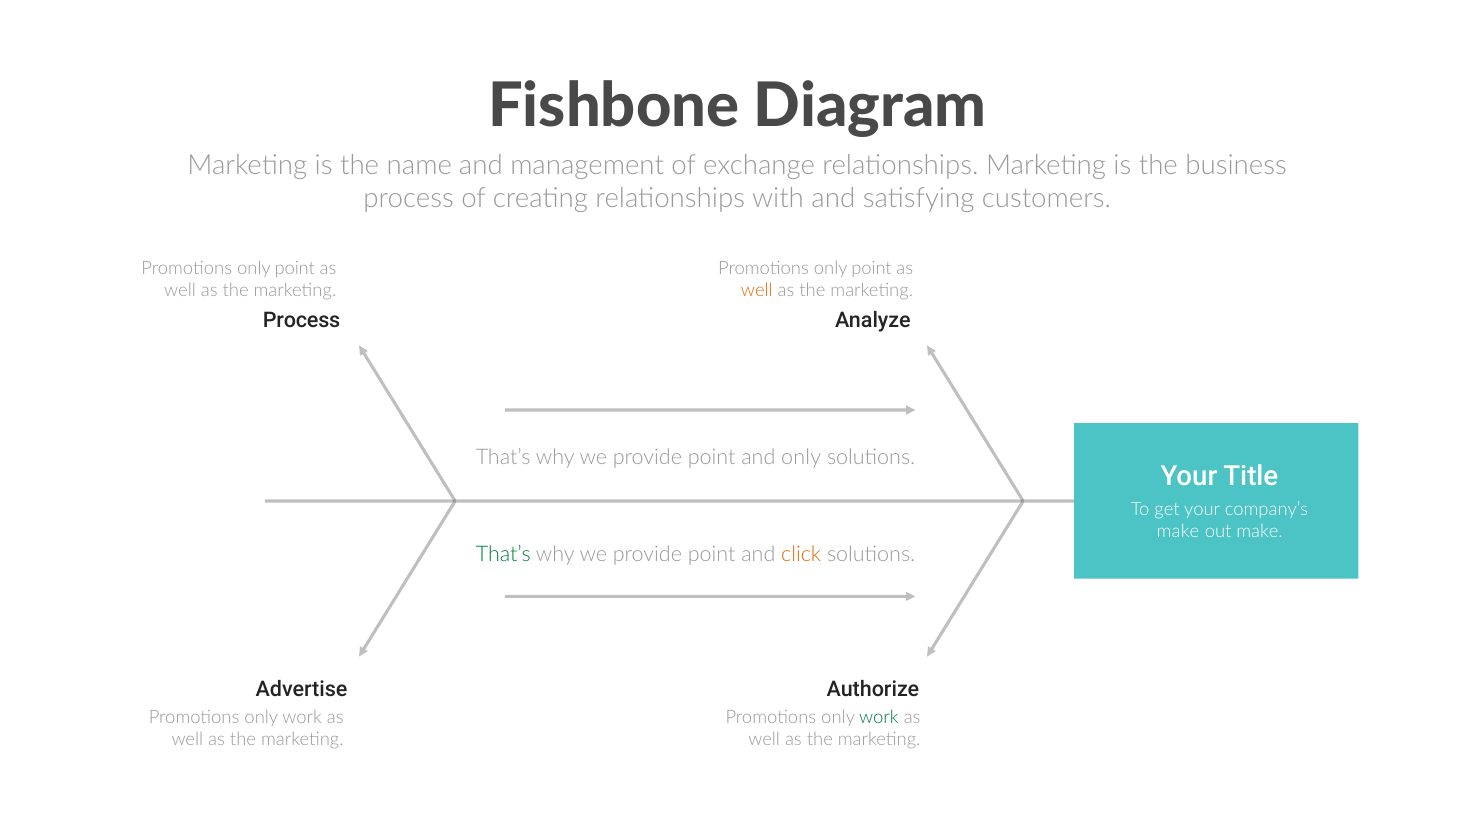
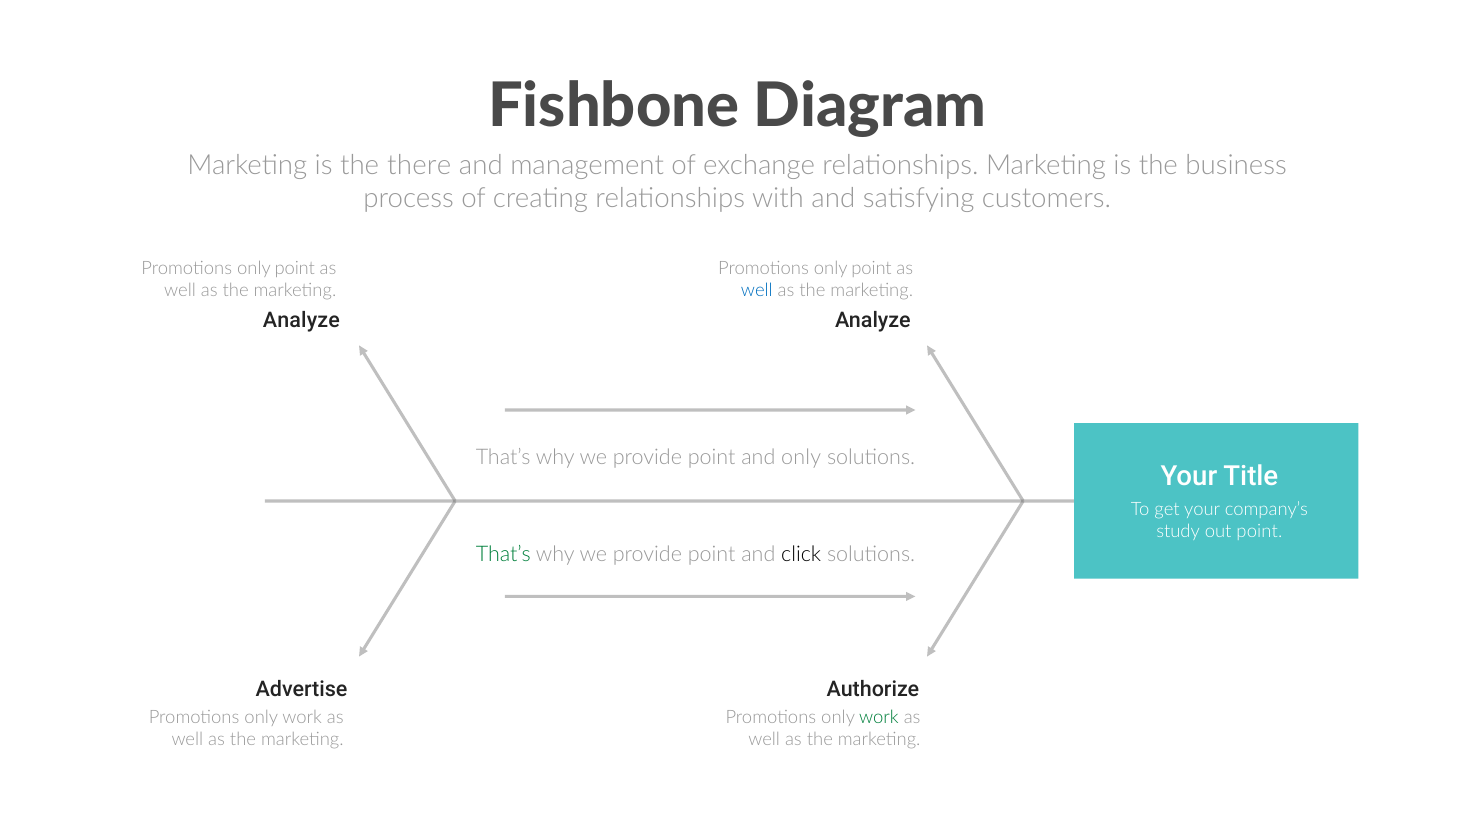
name: name -> there
well at (757, 291) colour: orange -> blue
Process at (302, 321): Process -> Analyze
make at (1178, 531): make -> study
out make: make -> point
click colour: orange -> black
